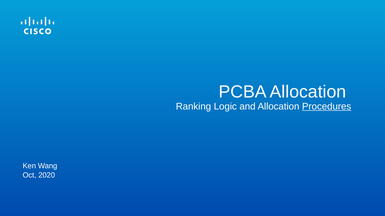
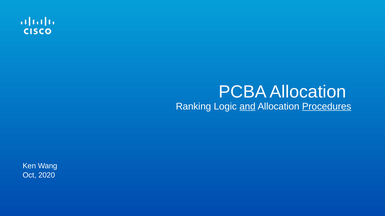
and underline: none -> present
